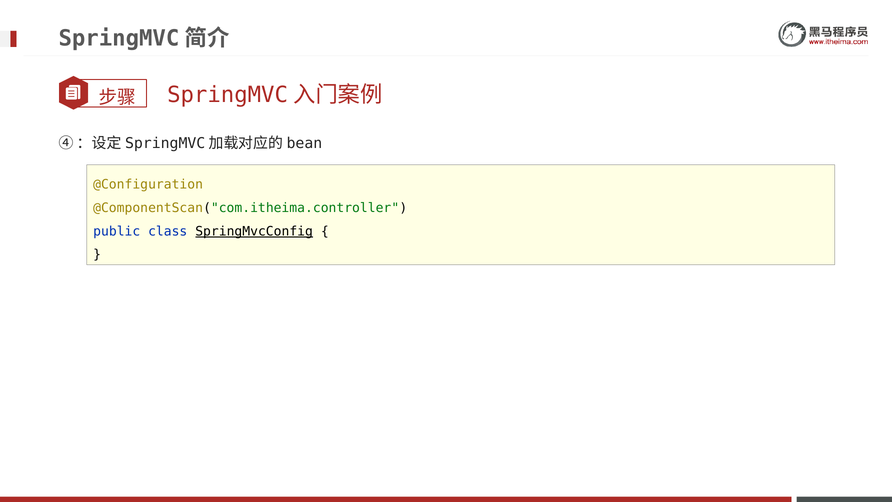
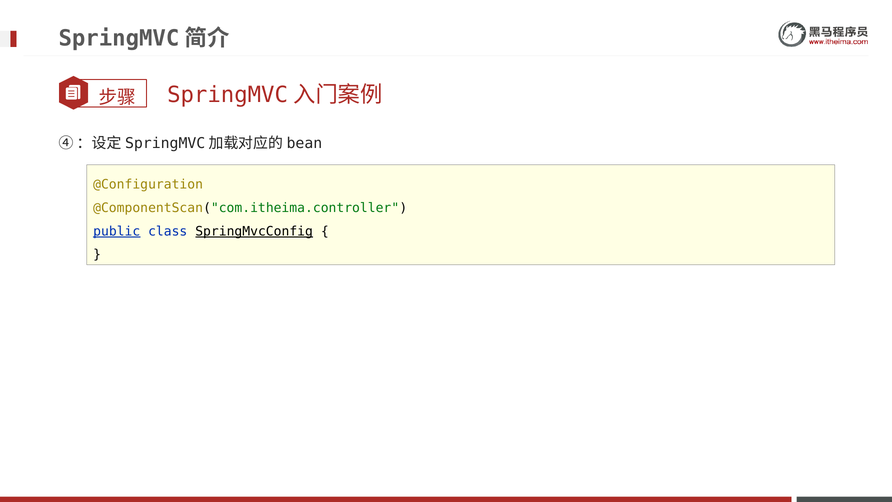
public underline: none -> present
